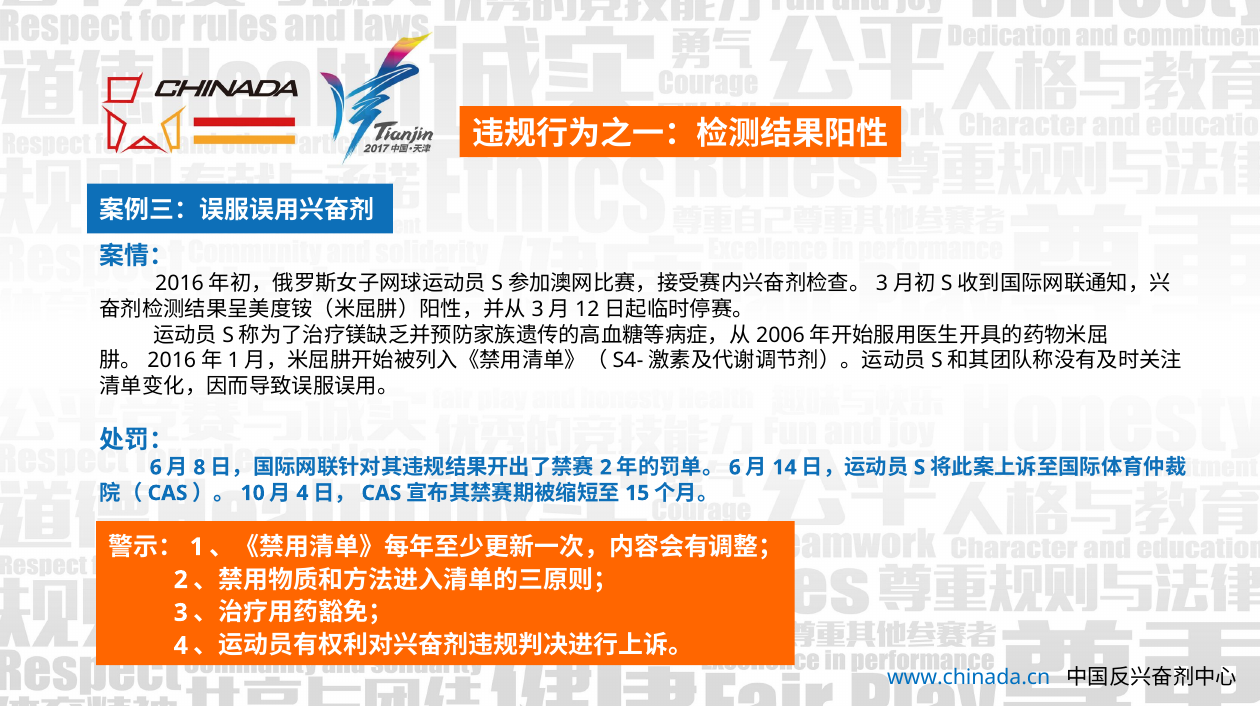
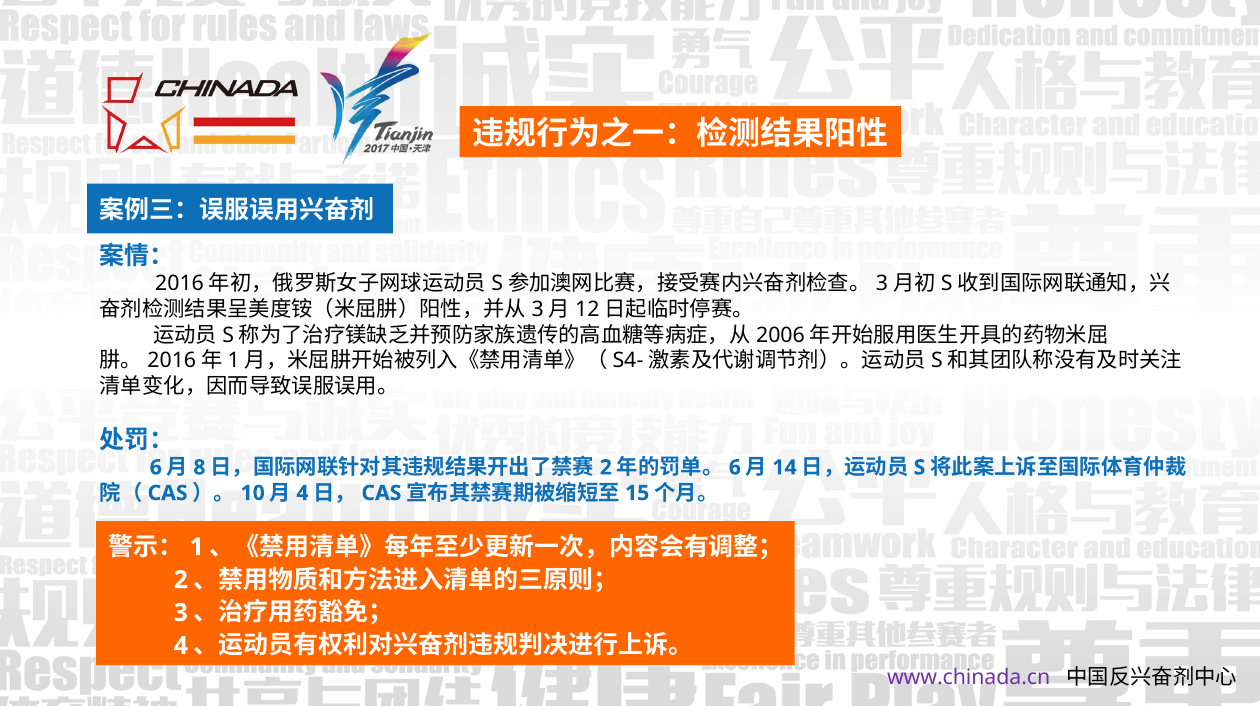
www.chinada.cn colour: blue -> purple
